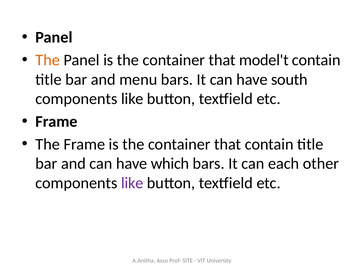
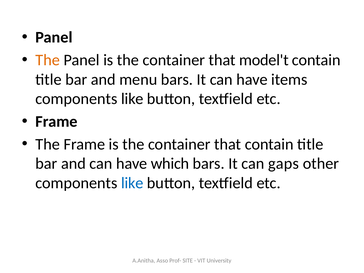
south: south -> items
each: each -> gaps
like at (132, 183) colour: purple -> blue
